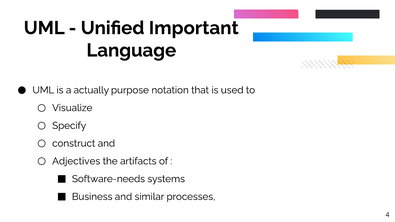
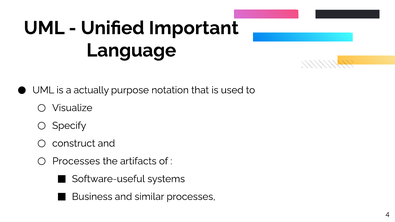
Adjectives at (76, 161): Adjectives -> Processes
Software-needs: Software-needs -> Software-useful
